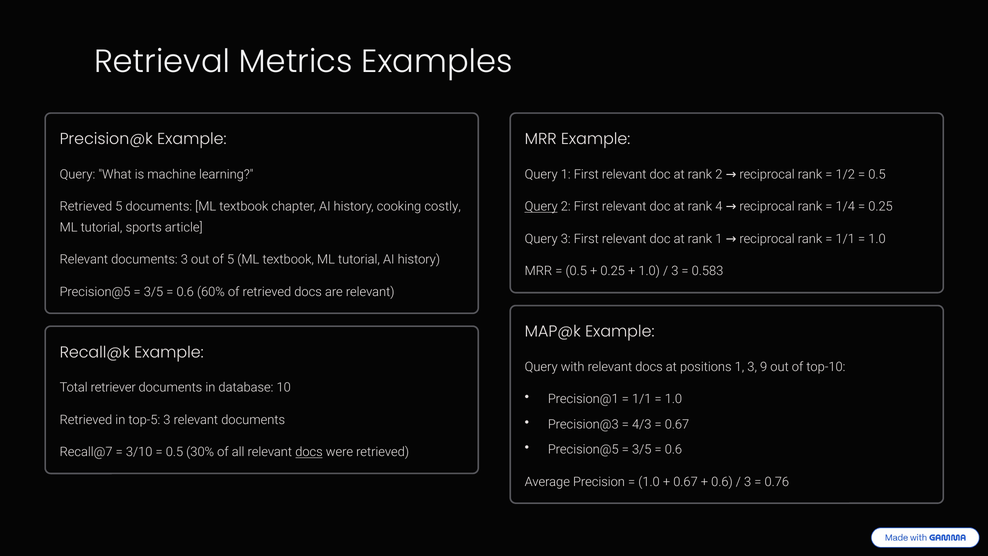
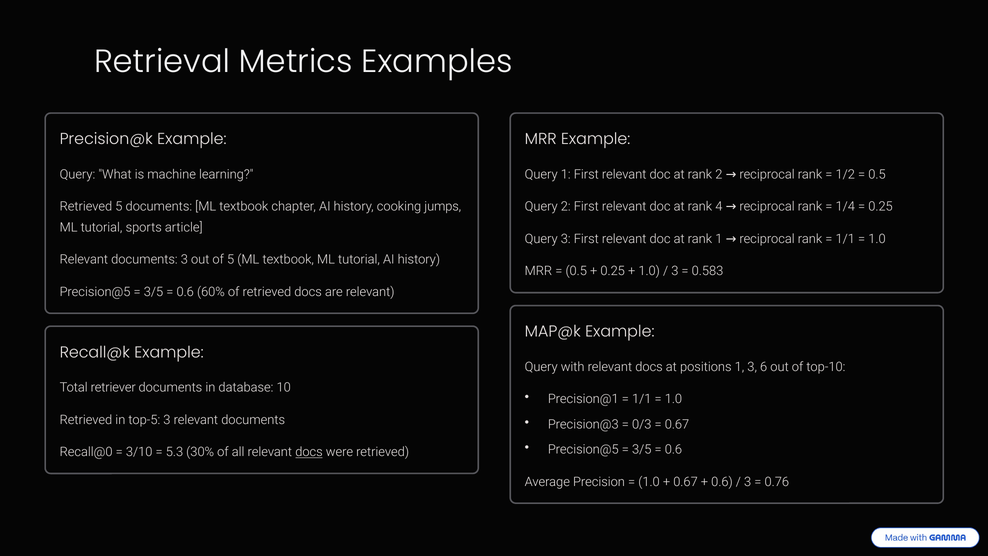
costly: costly -> jumps
Query at (541, 207) underline: present -> none
9: 9 -> 6
4/3: 4/3 -> 0/3
Recall@7: Recall@7 -> Recall@0
0.5 at (175, 452): 0.5 -> 5.3
